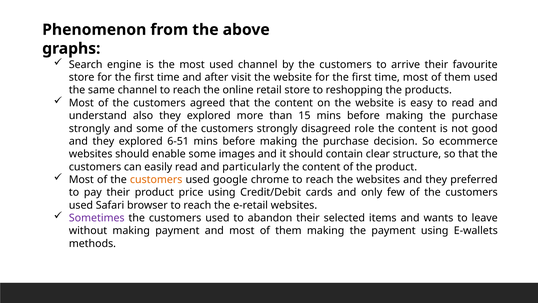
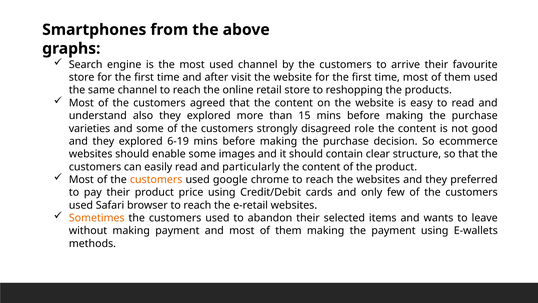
Phenomenon: Phenomenon -> Smartphones
strongly at (89, 128): strongly -> varieties
6-51: 6-51 -> 6-19
Sometimes colour: purple -> orange
